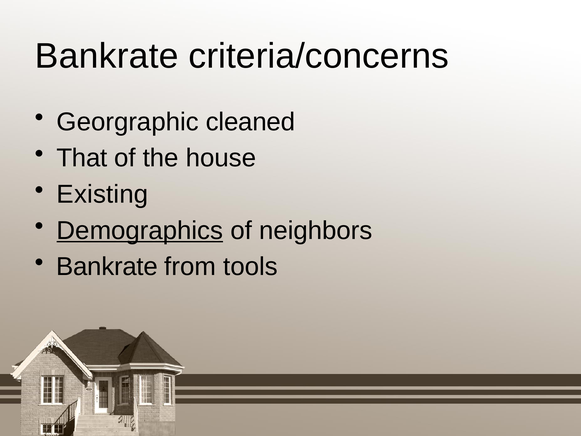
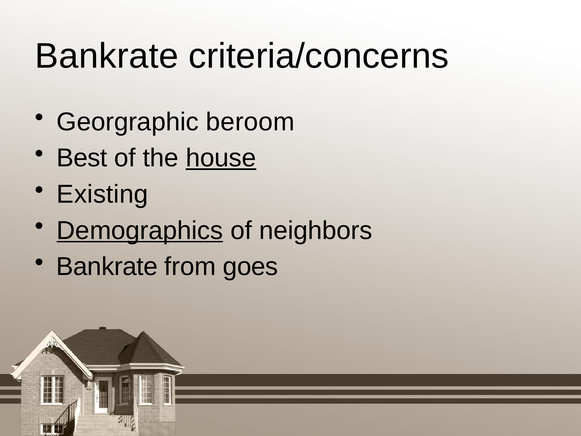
cleaned: cleaned -> beroom
That: That -> Best
house underline: none -> present
tools: tools -> goes
